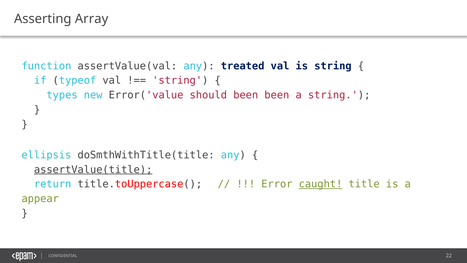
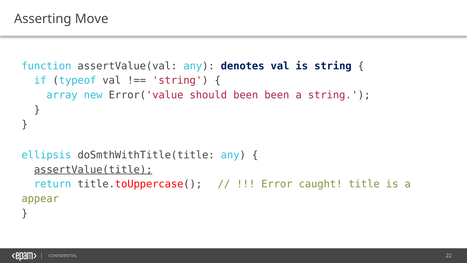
Array: Array -> Move
treated: treated -> denotes
types: types -> array
caught underline: present -> none
